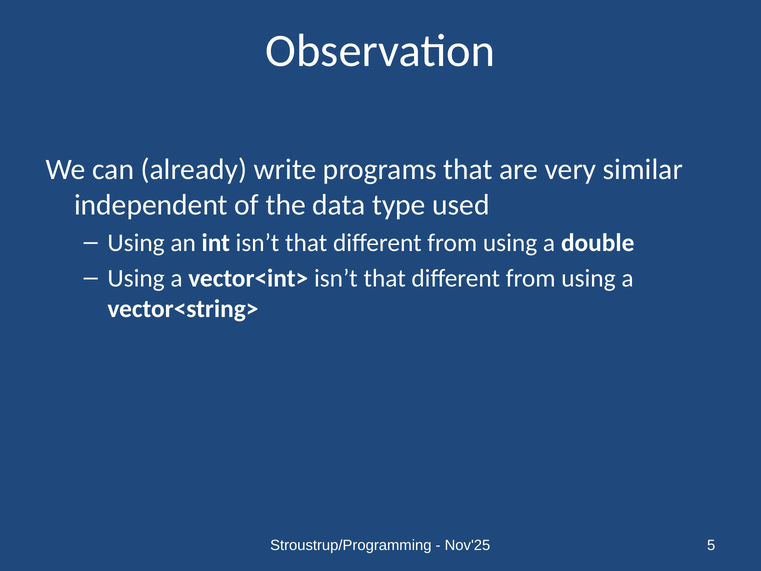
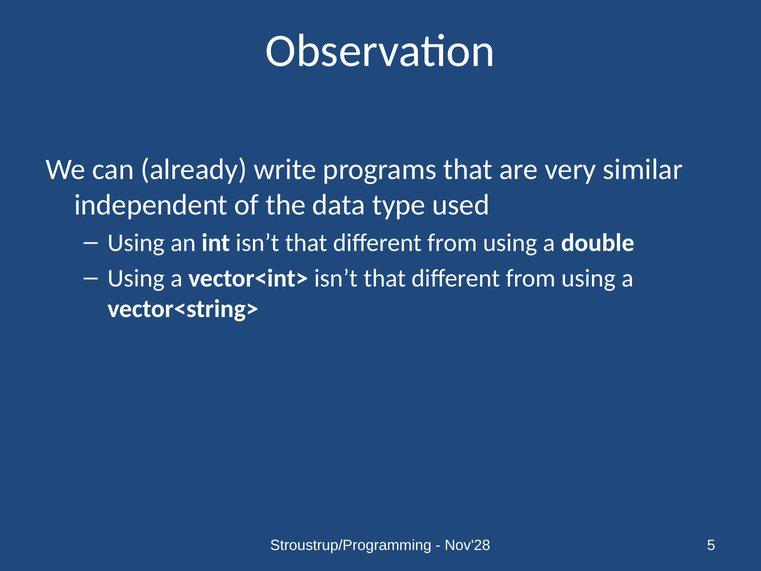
Nov'25: Nov'25 -> Nov'28
